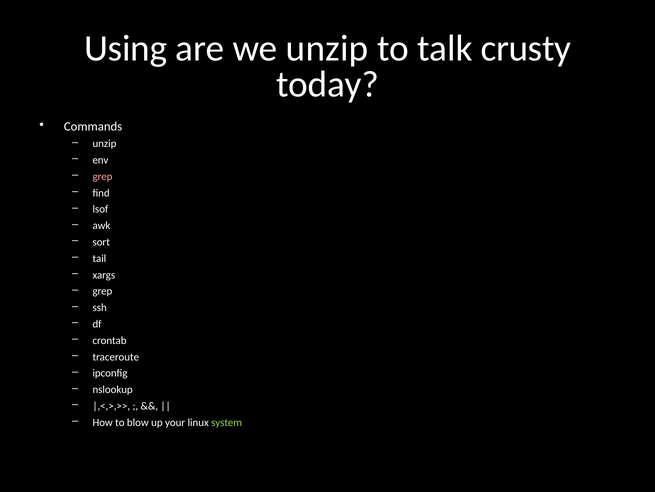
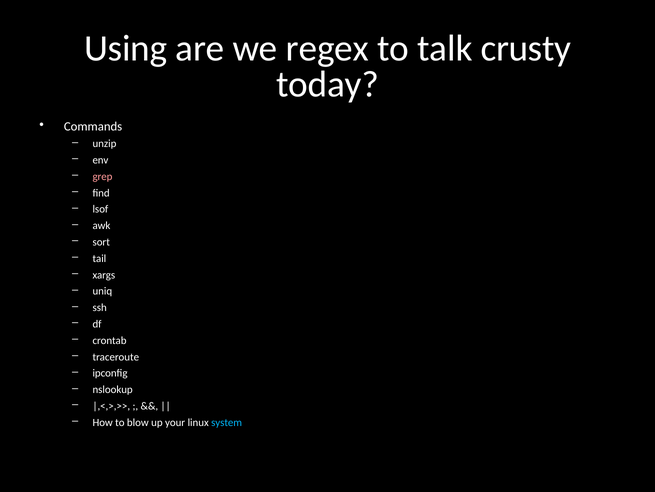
we unzip: unzip -> regex
grep at (102, 291): grep -> uniq
system colour: light green -> light blue
